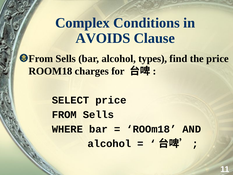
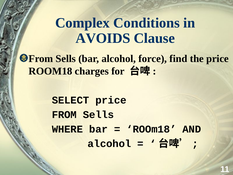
types: types -> force
